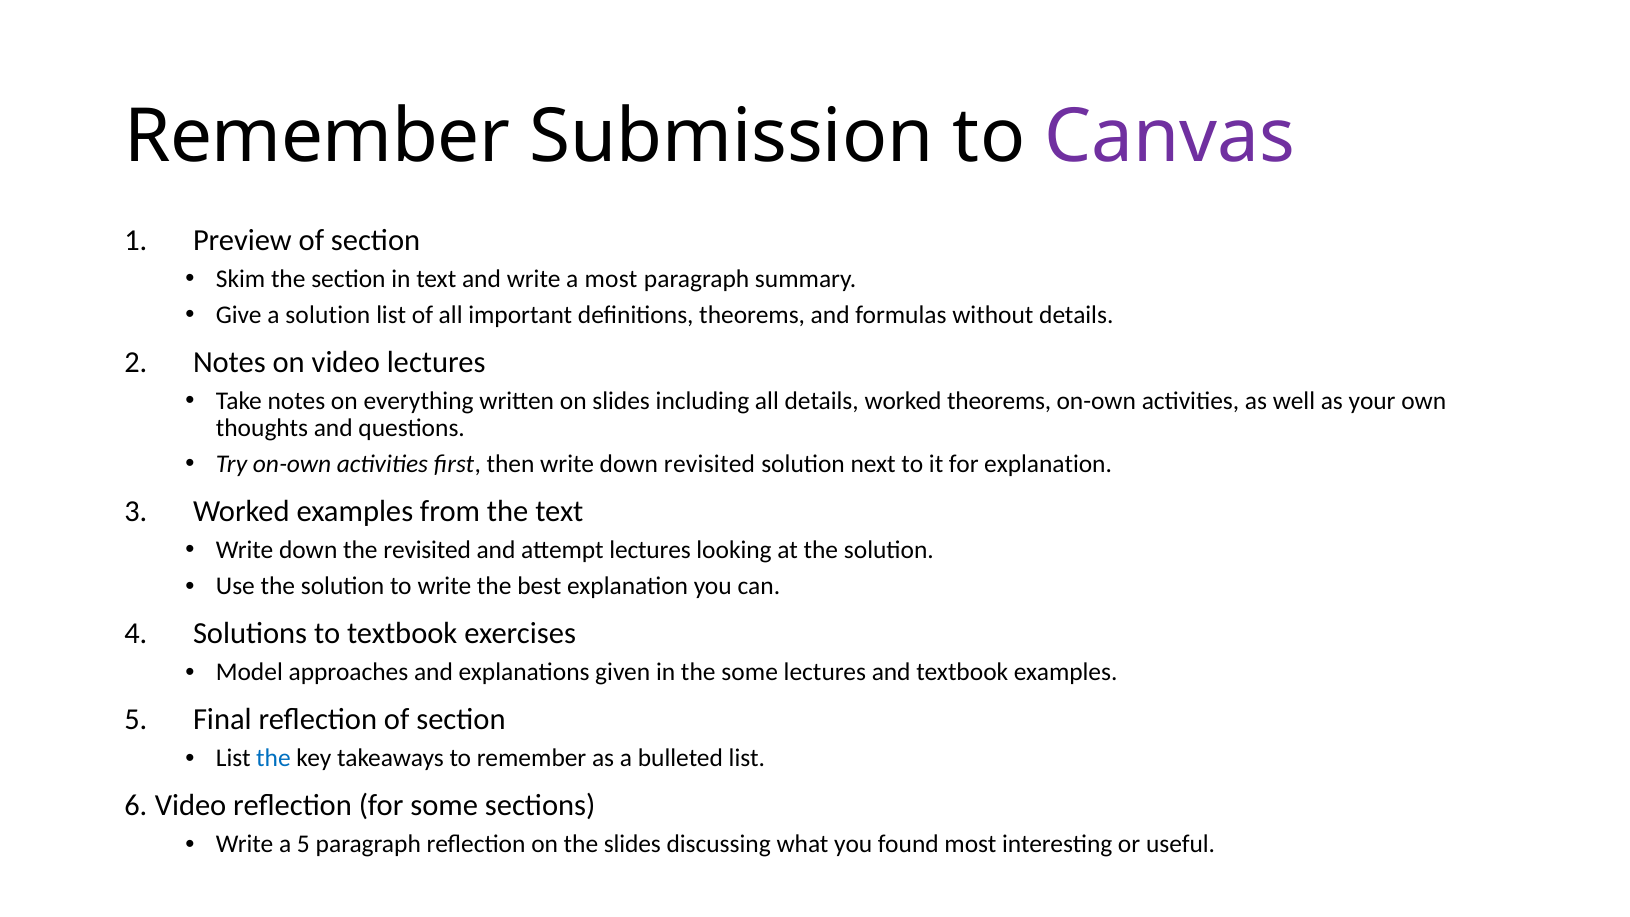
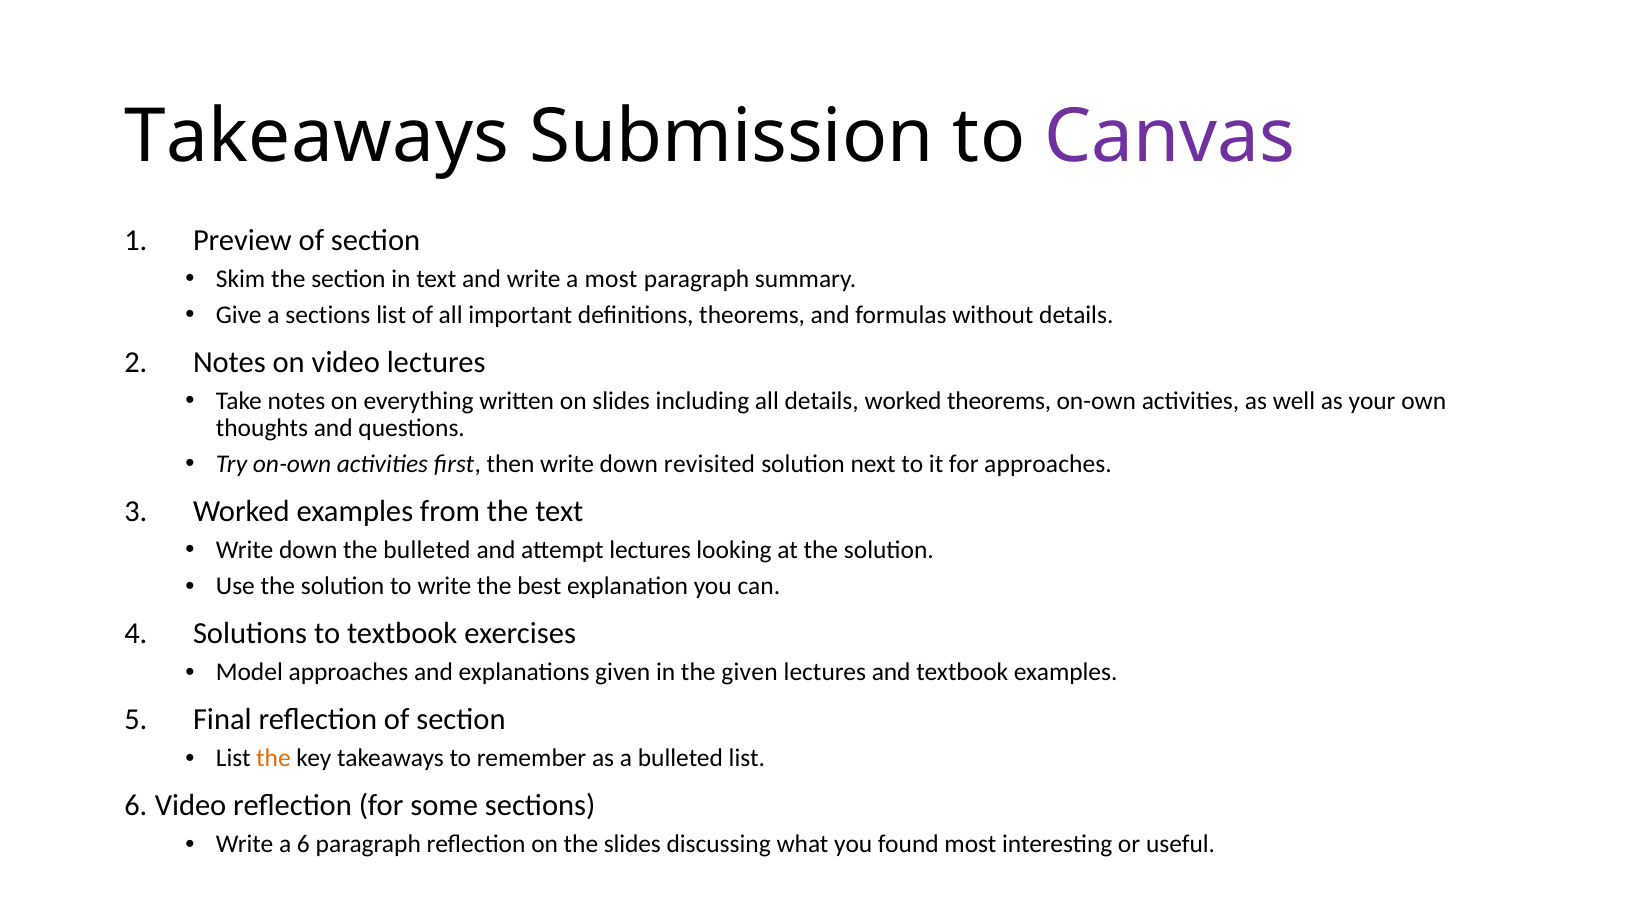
Remember at (317, 137): Remember -> Takeaways
a solution: solution -> sections
for explanation: explanation -> approaches
the revisited: revisited -> bulleted
the some: some -> given
the at (273, 758) colour: blue -> orange
a 5: 5 -> 6
